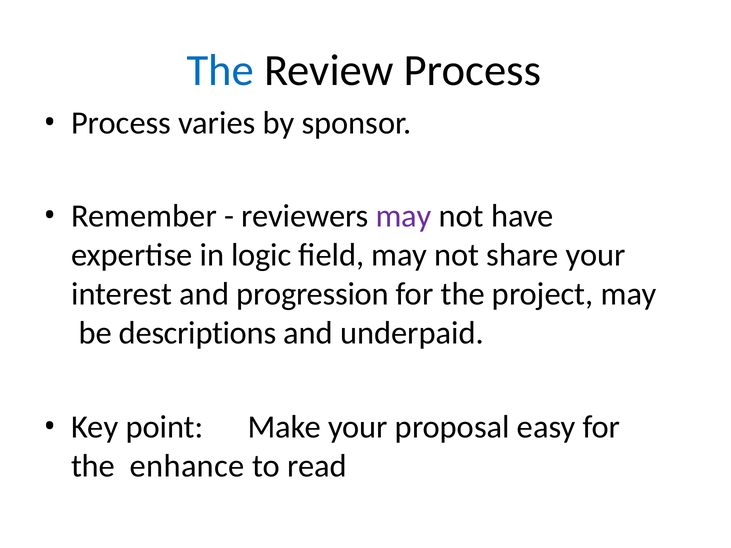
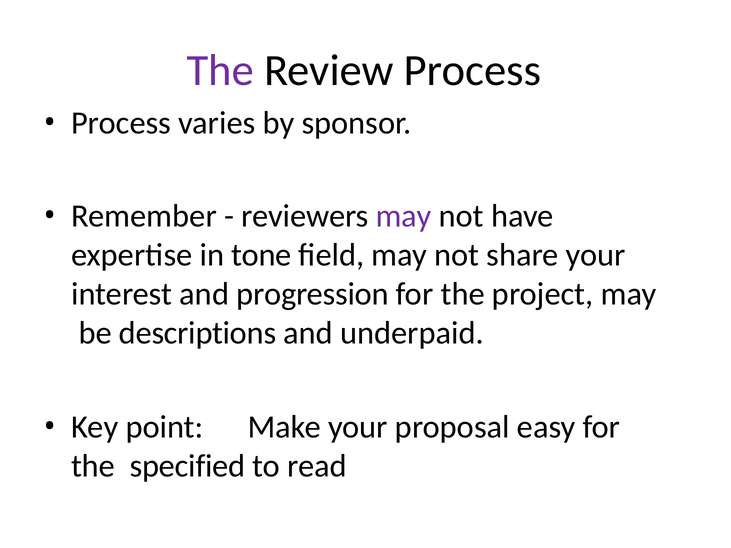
The at (220, 71) colour: blue -> purple
logic: logic -> tone
enhance: enhance -> specified
